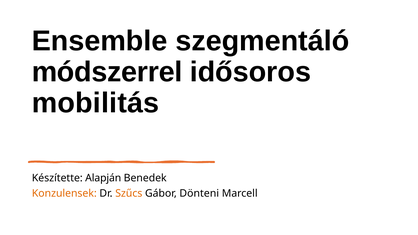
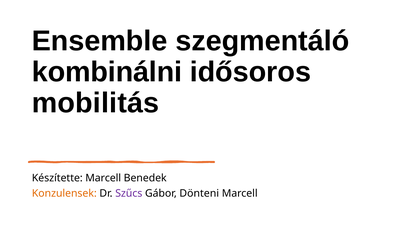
módszerrel: módszerrel -> kombinálni
Készítette Alapján: Alapján -> Marcell
Szűcs colour: orange -> purple
